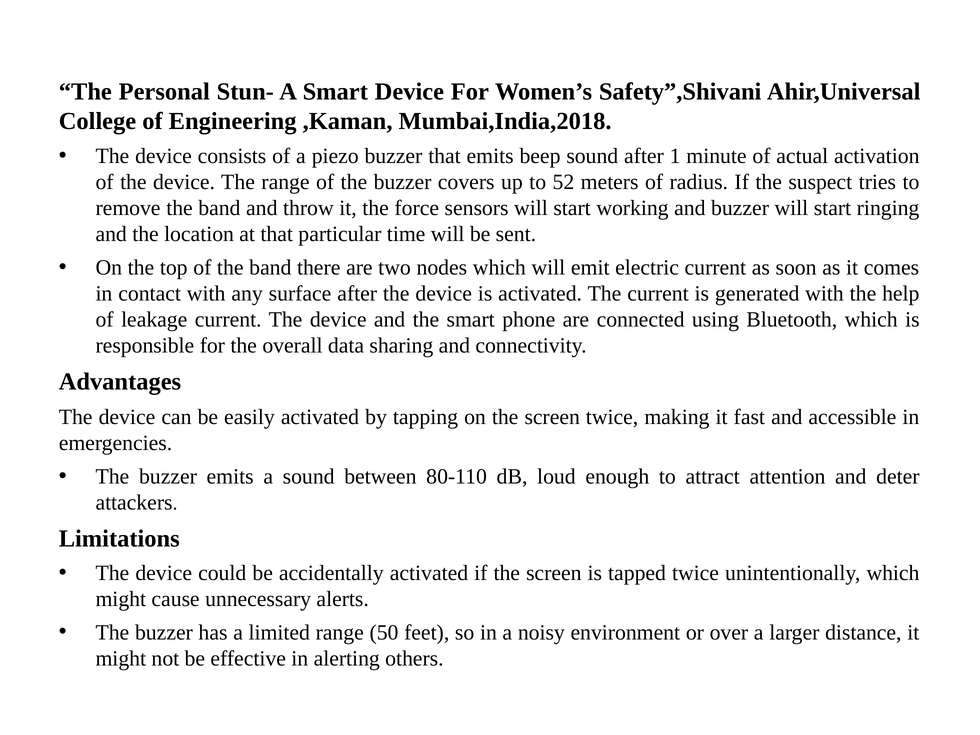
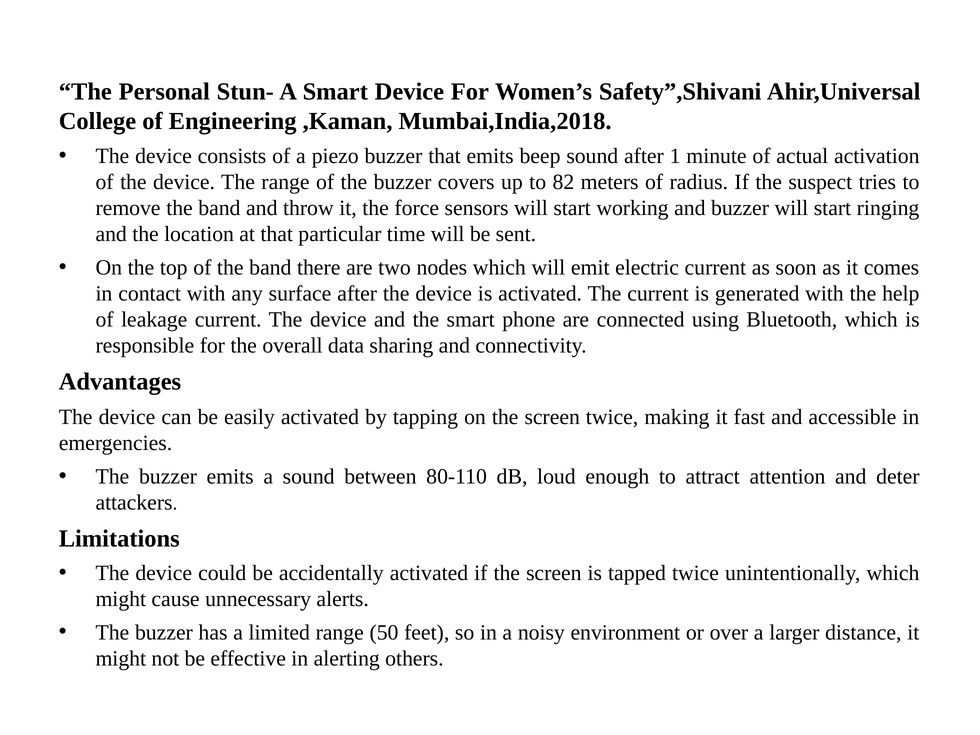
52: 52 -> 82
